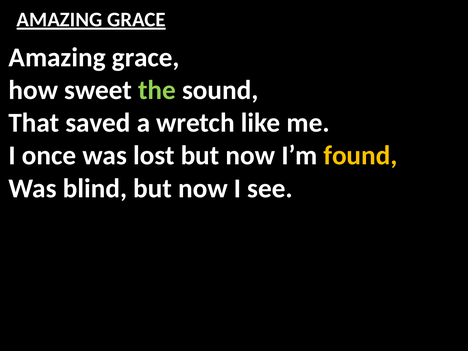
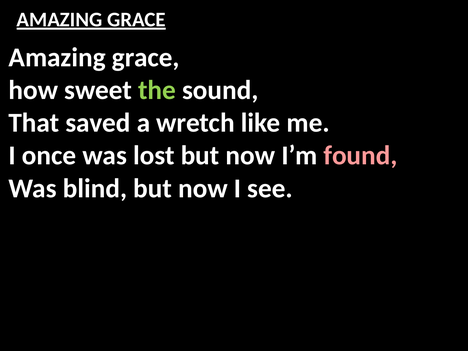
found colour: yellow -> pink
